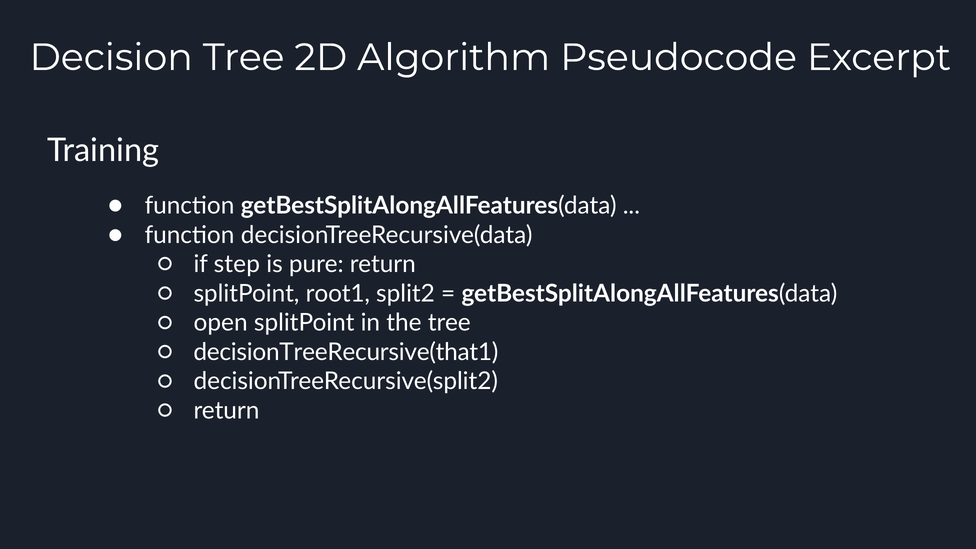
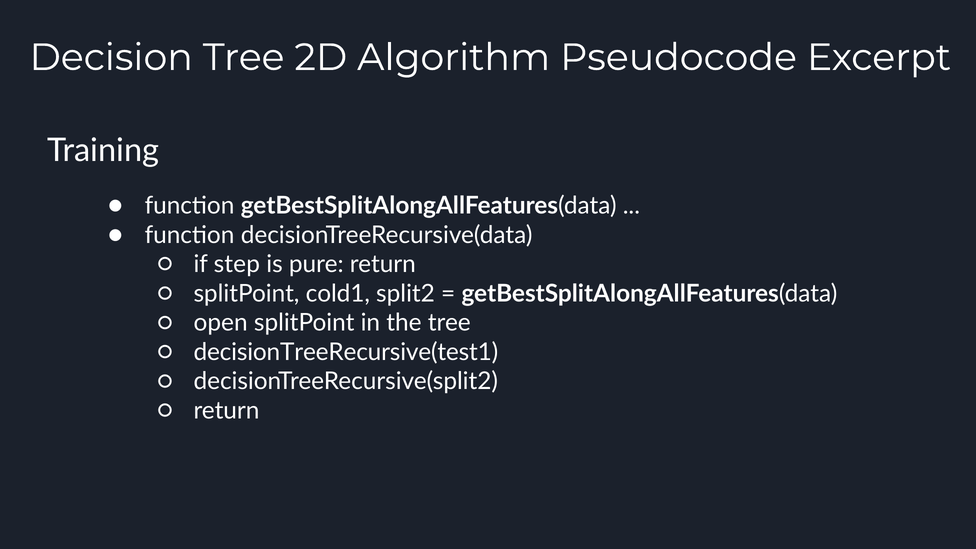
root1: root1 -> cold1
decisionTreeRecursive(that1: decisionTreeRecursive(that1 -> decisionTreeRecursive(test1
